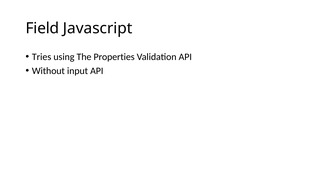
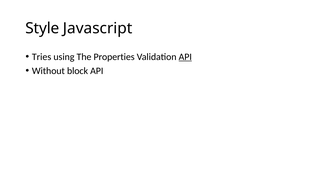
Field: Field -> Style
API at (185, 57) underline: none -> present
input: input -> block
